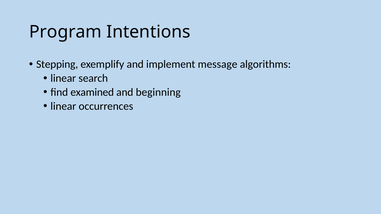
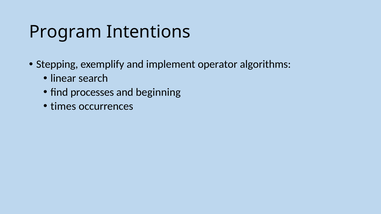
message: message -> operator
examined: examined -> processes
linear at (63, 106): linear -> times
